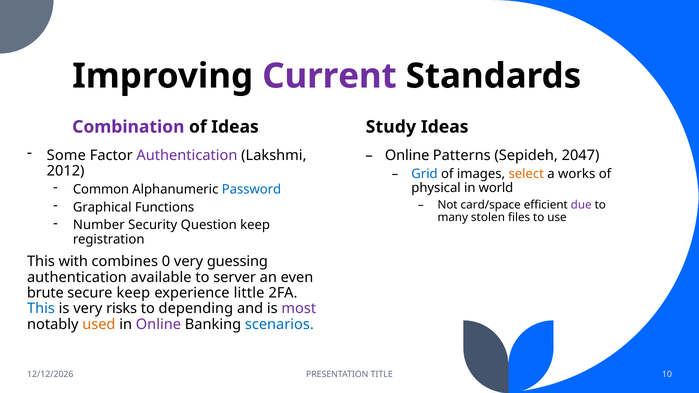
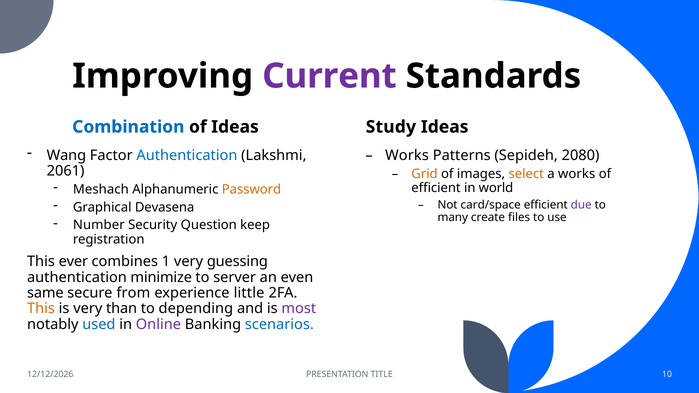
Combination colour: purple -> blue
Some: Some -> Wang
Authentication at (187, 155) colour: purple -> blue
Online at (407, 155): Online -> Works
2047: 2047 -> 2080
2012: 2012 -> 2061
Grid colour: blue -> orange
Common: Common -> Meshach
Password colour: blue -> orange
physical at (436, 188): physical -> efficient
Functions: Functions -> Devasena
stolen: stolen -> create
with: with -> ever
0: 0 -> 1
available: available -> minimize
brute: brute -> same
secure keep: keep -> from
This at (41, 309) colour: blue -> orange
risks: risks -> than
used colour: orange -> blue
